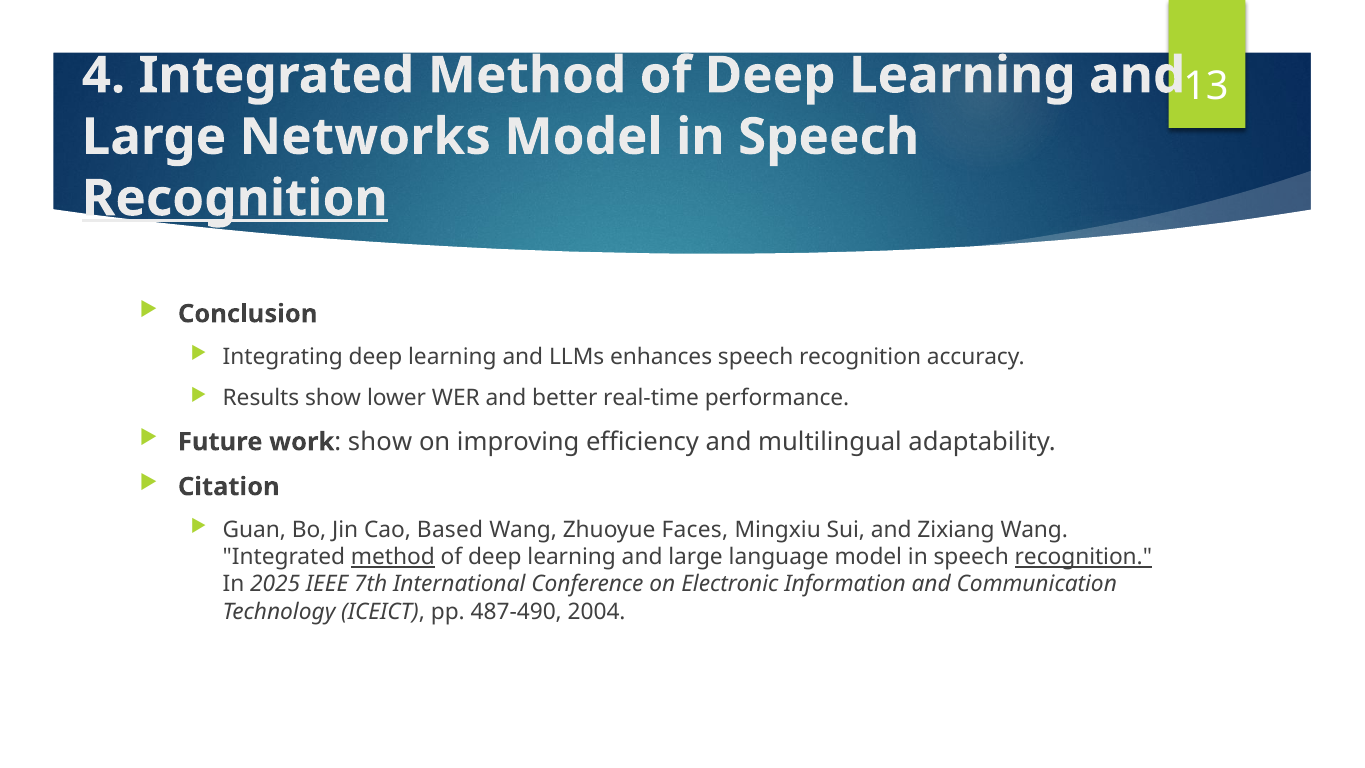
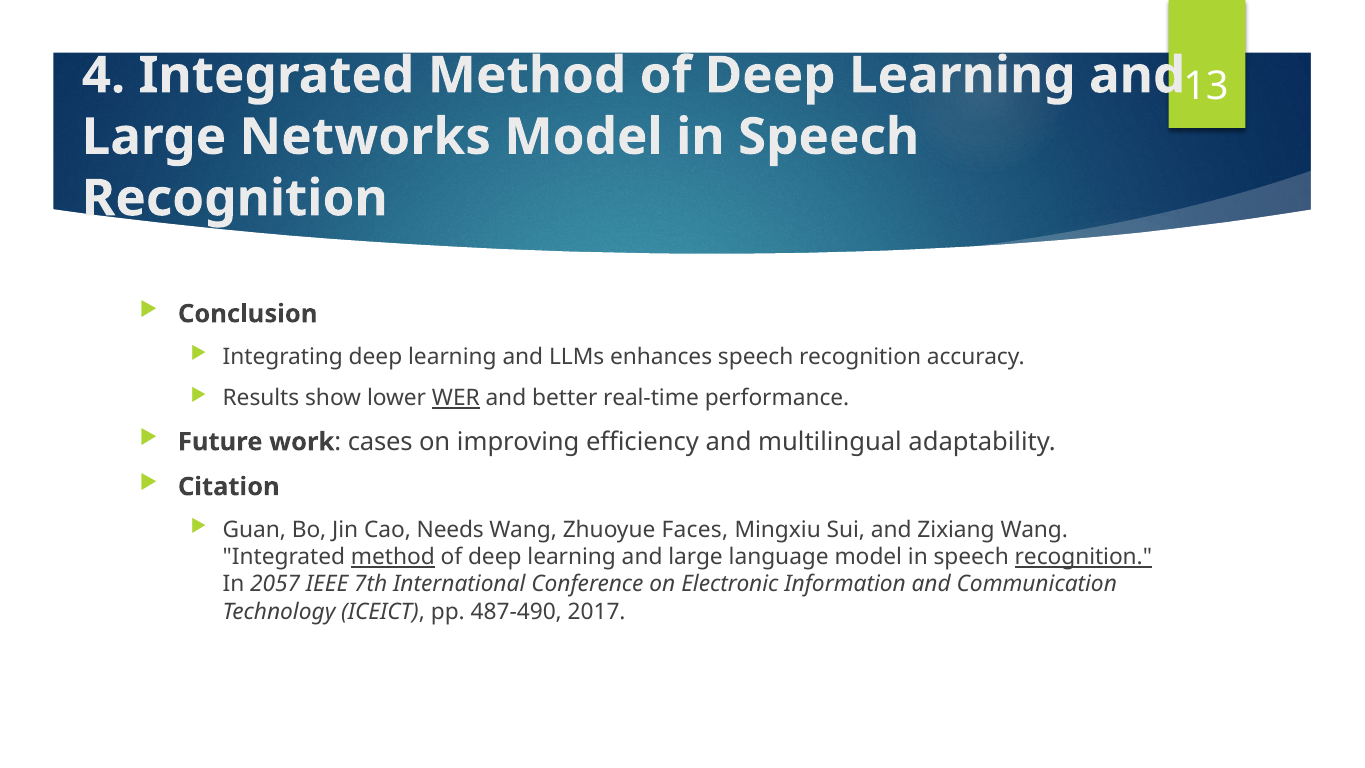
Recognition at (235, 198) underline: present -> none
WER underline: none -> present
show at (380, 442): show -> cases
Based: Based -> Needs
2025: 2025 -> 2057
2004: 2004 -> 2017
